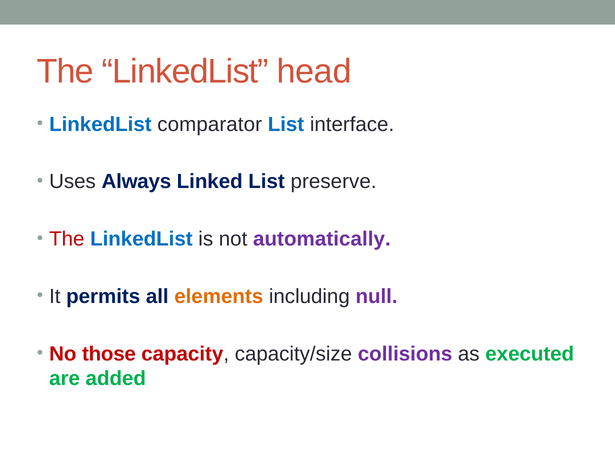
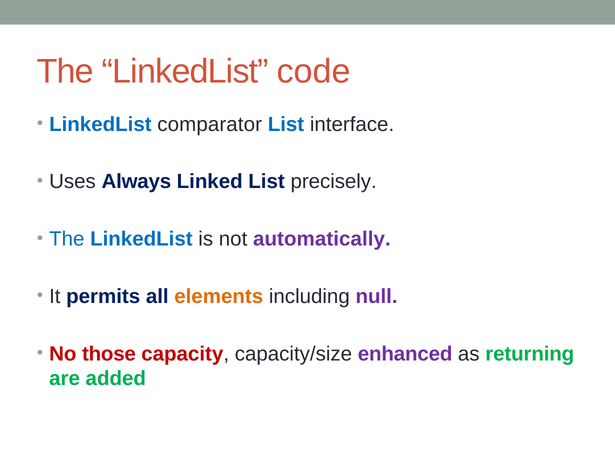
head: head -> code
preserve: preserve -> precisely
The at (67, 239) colour: red -> blue
collisions: collisions -> enhanced
executed: executed -> returning
